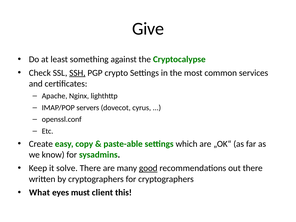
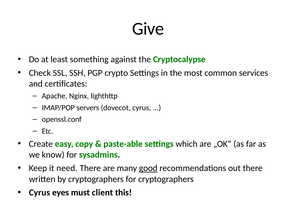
SSH underline: present -> none
solve: solve -> need
What at (39, 193): What -> Cyrus
